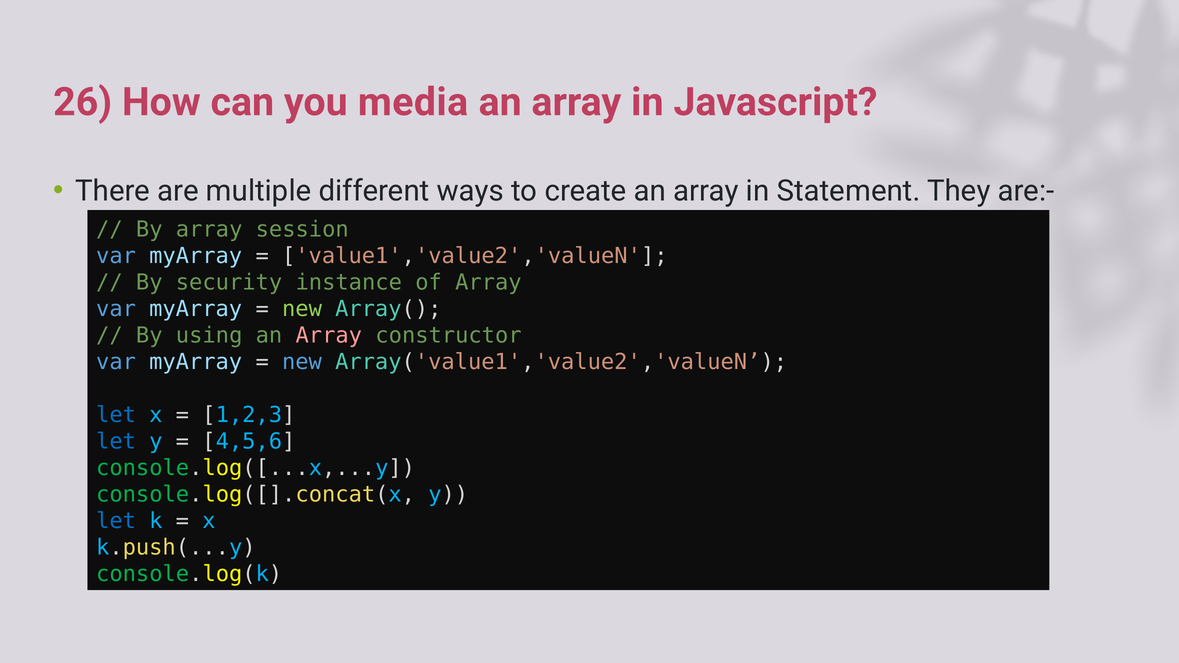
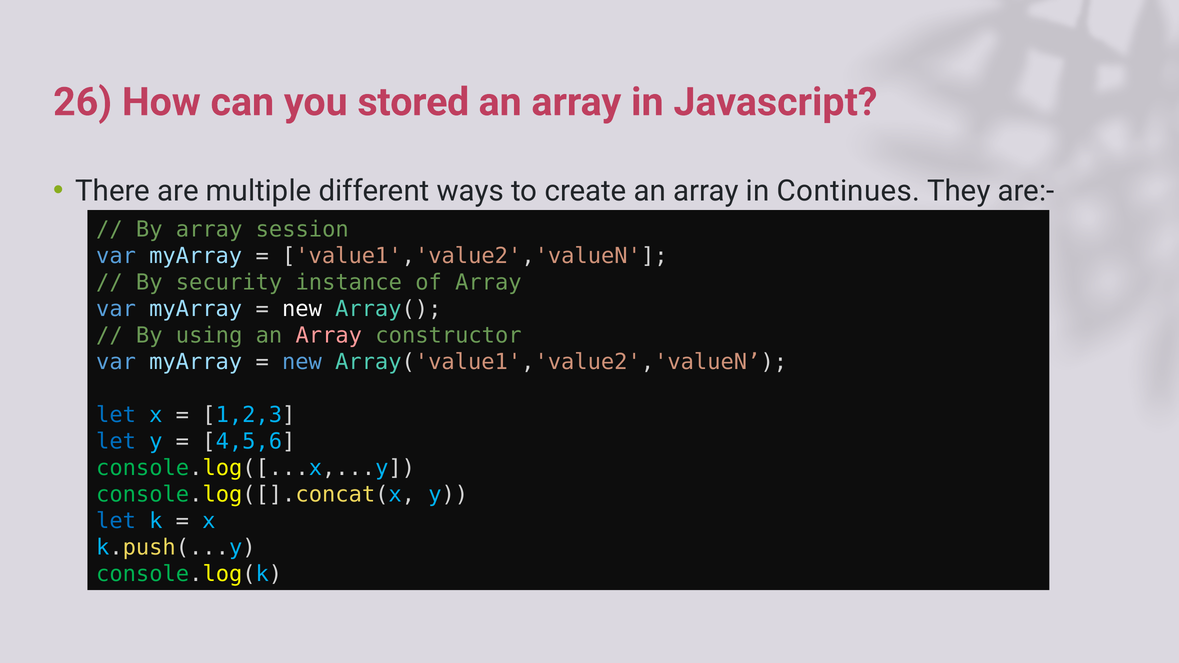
media: media -> stored
Statement: Statement -> Continues
new at (302, 309) colour: light green -> white
